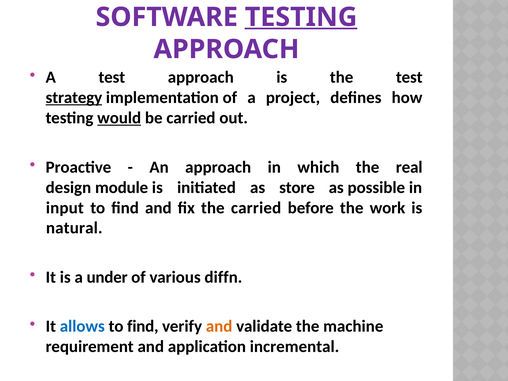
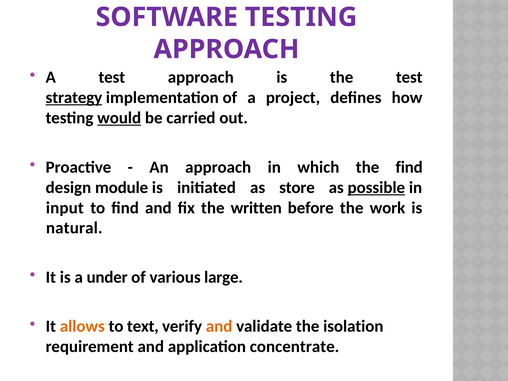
TESTING at (301, 17) underline: present -> none
the real: real -> find
possible underline: none -> present
the carried: carried -> written
diffn: diffn -> large
allows colour: blue -> orange
find at (143, 326): find -> text
machine: machine -> isolation
incremental: incremental -> concentrate
